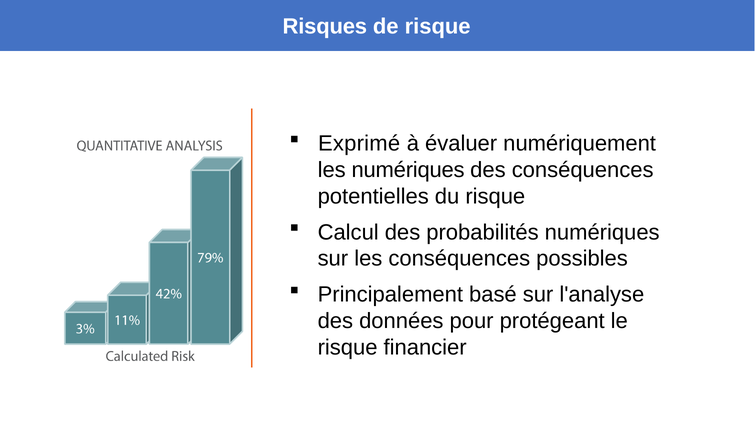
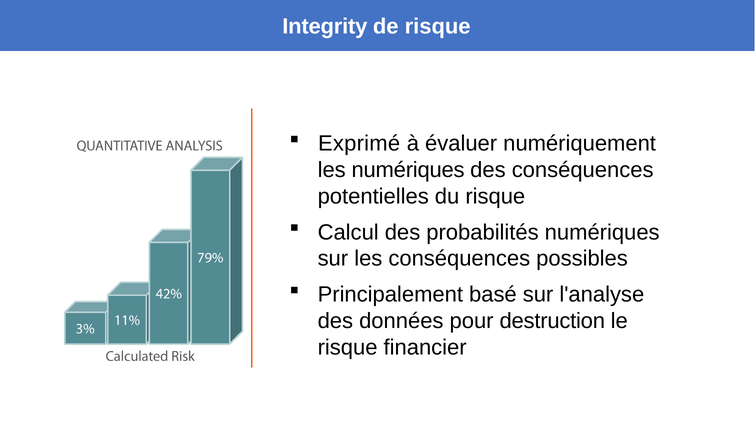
Risques: Risques -> Integrity
protégeant: protégeant -> destruction
